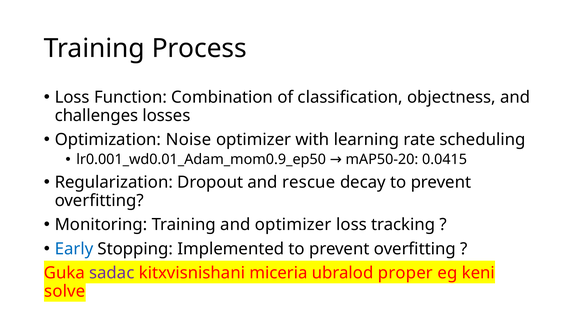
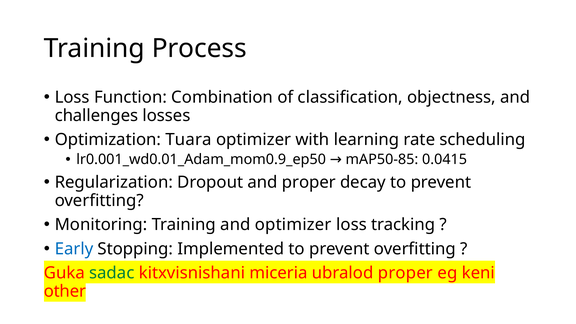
Noise: Noise -> Tuara
mAP50-20: mAP50-20 -> mAP50-85
and rescue: rescue -> proper
sadac colour: purple -> green
solve: solve -> other
